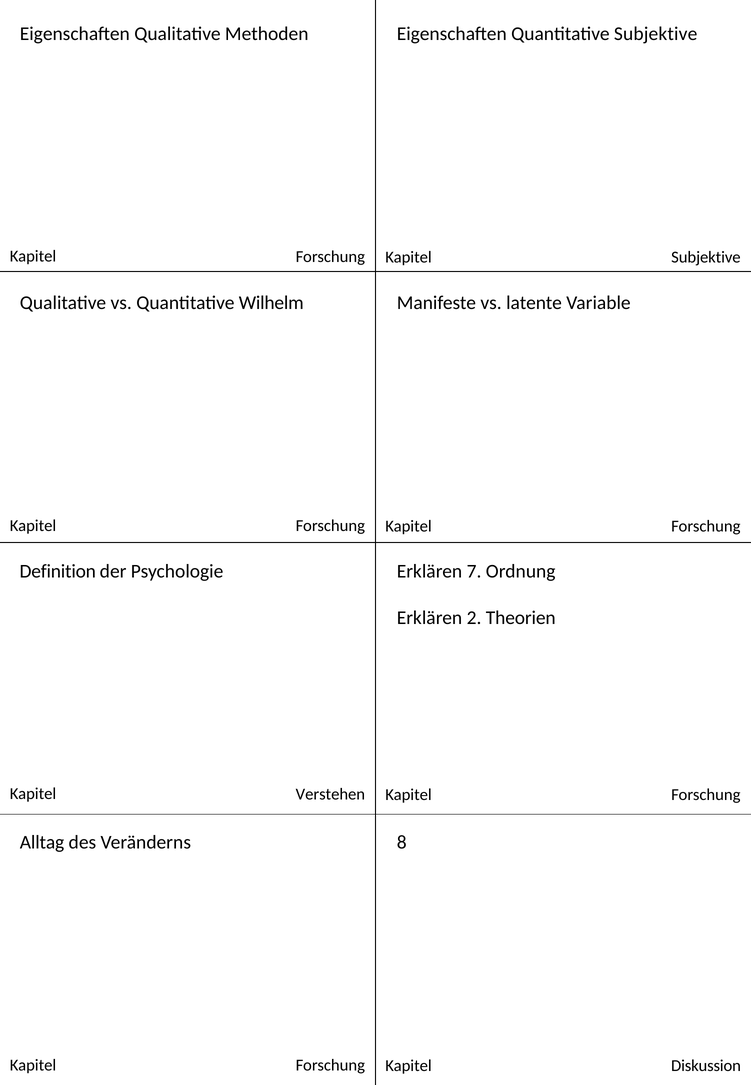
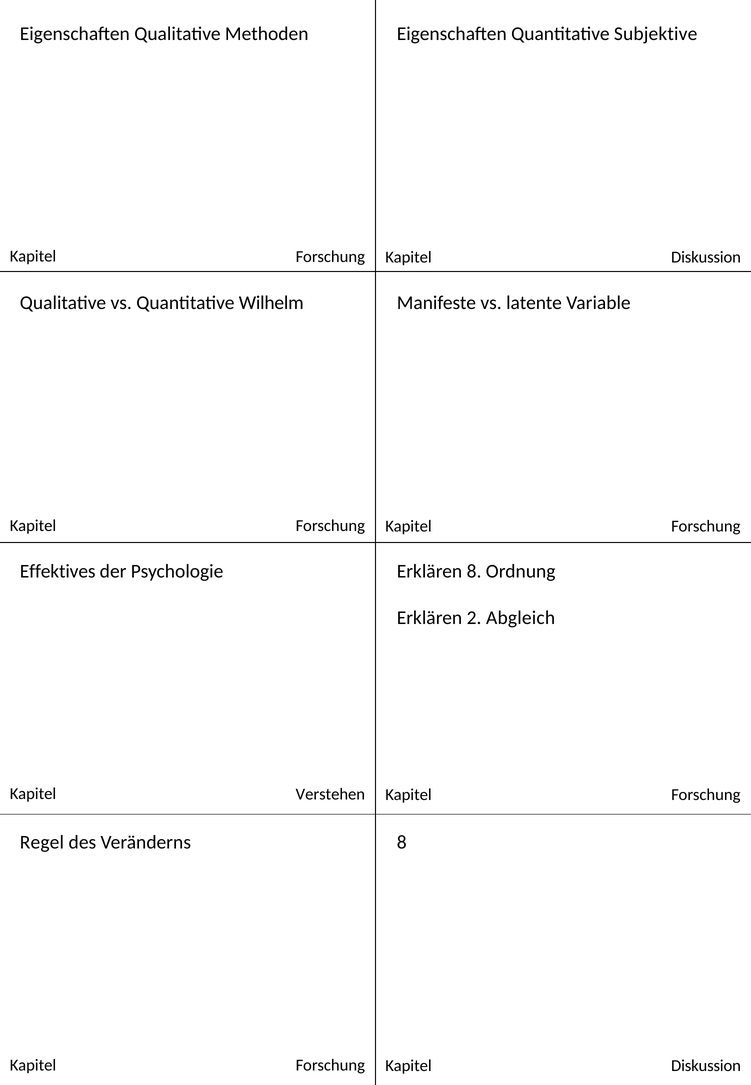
Subjektive at (706, 257): Subjektive -> Diskussion
Definition: Definition -> Effektives
Erklären 7: 7 -> 8
Theorien: Theorien -> Abgleich
Alltag: Alltag -> Regel
